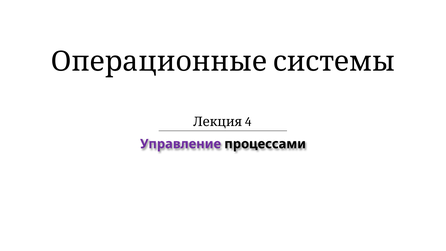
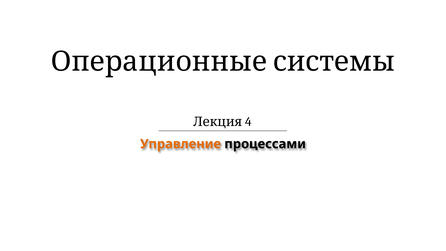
Управление colour: purple -> orange
